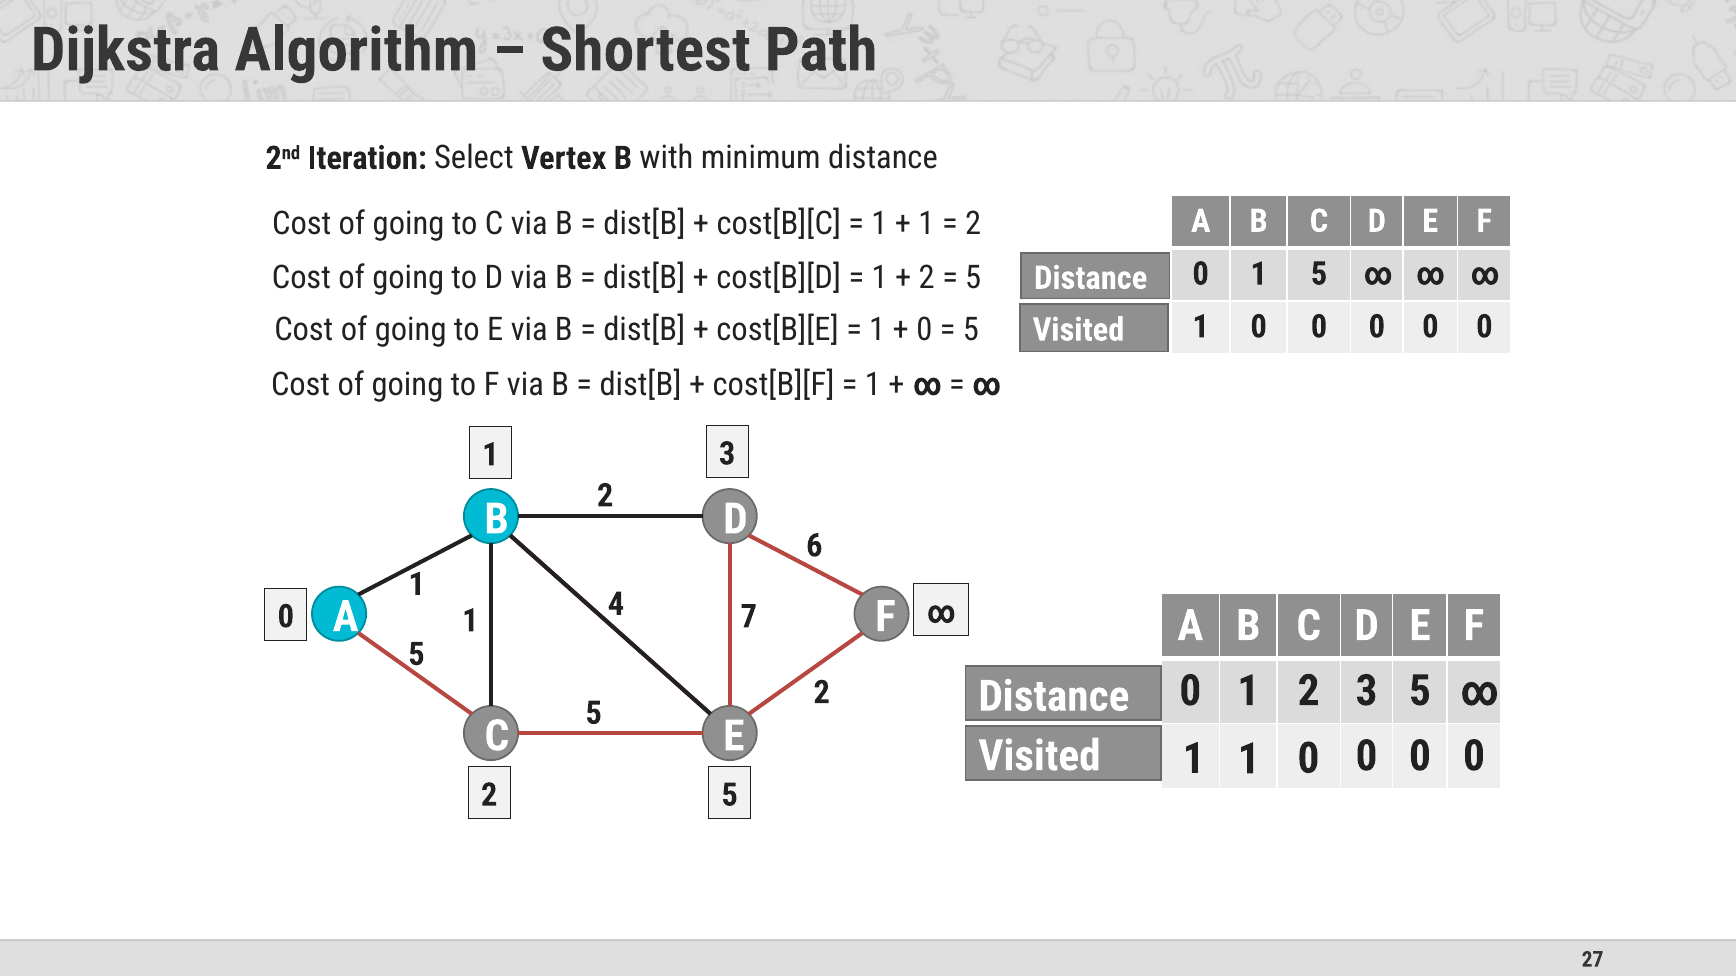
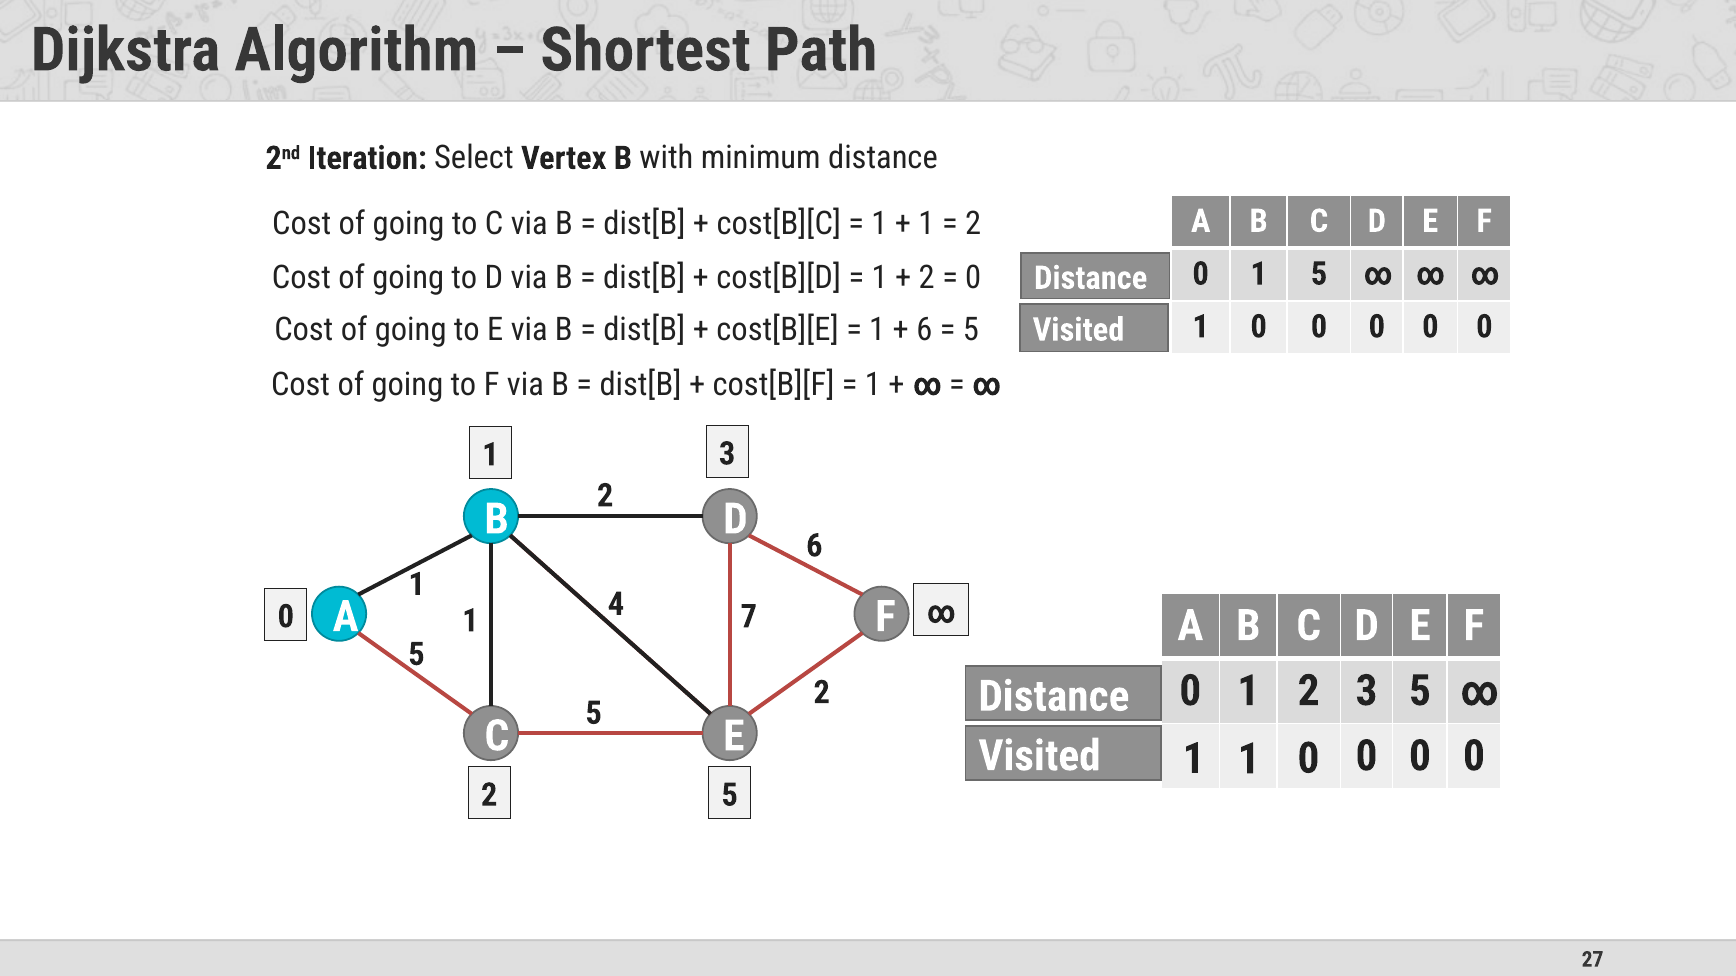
5 at (973, 278): 5 -> 0
0 at (924, 330): 0 -> 6
